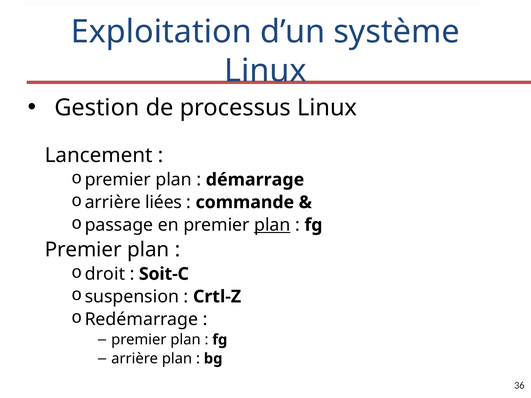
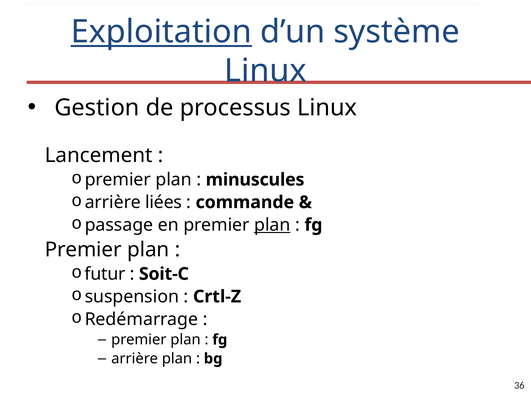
Exploitation underline: none -> present
démarrage: démarrage -> minuscules
droit: droit -> futur
